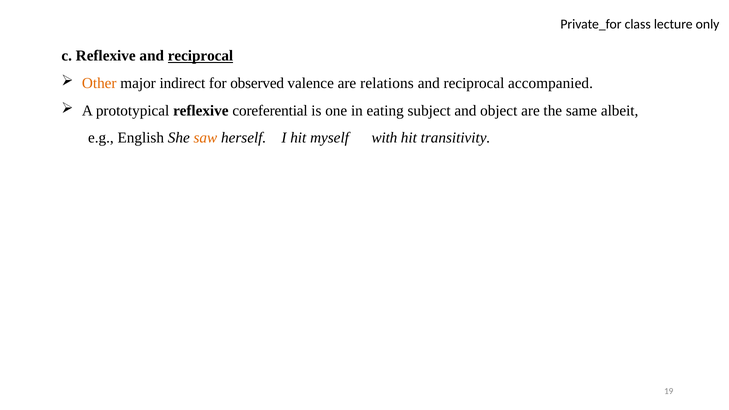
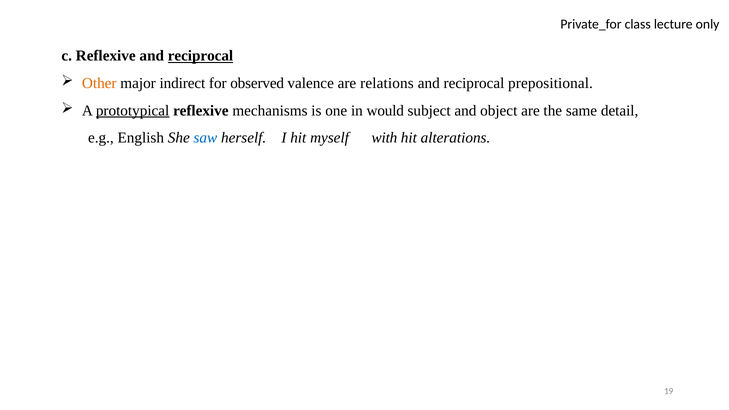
accompanied: accompanied -> prepositional
prototypical underline: none -> present
coreferential: coreferential -> mechanisms
eating: eating -> would
albeit: albeit -> detail
saw colour: orange -> blue
transitivity: transitivity -> alterations
